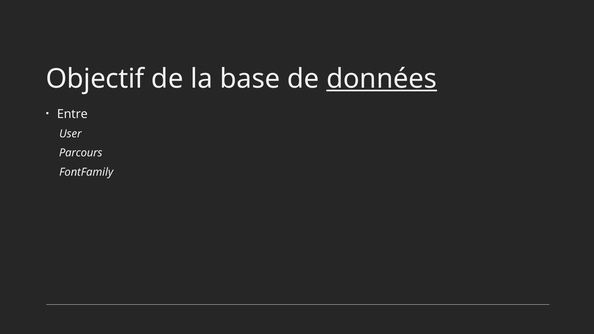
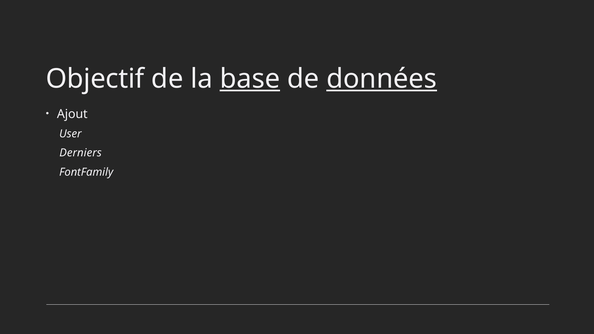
base underline: none -> present
Entre: Entre -> Ajout
Parcours: Parcours -> Derniers
